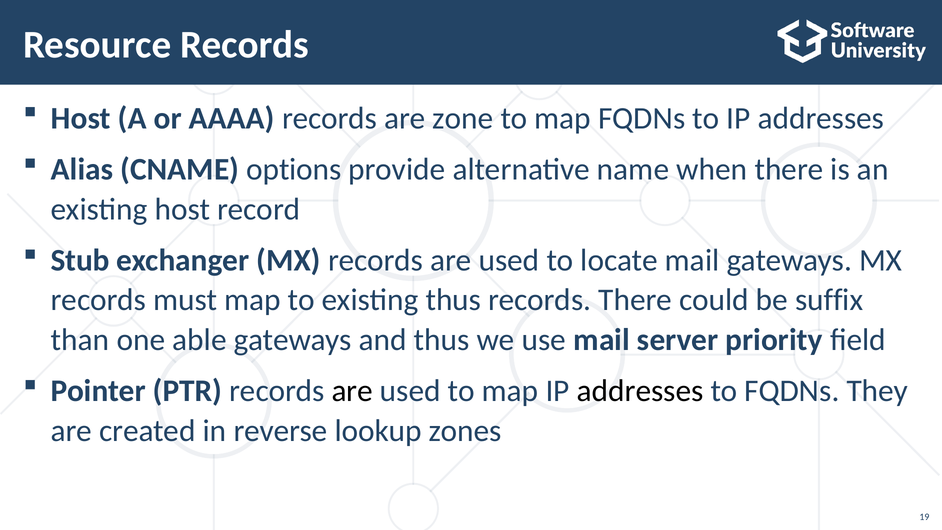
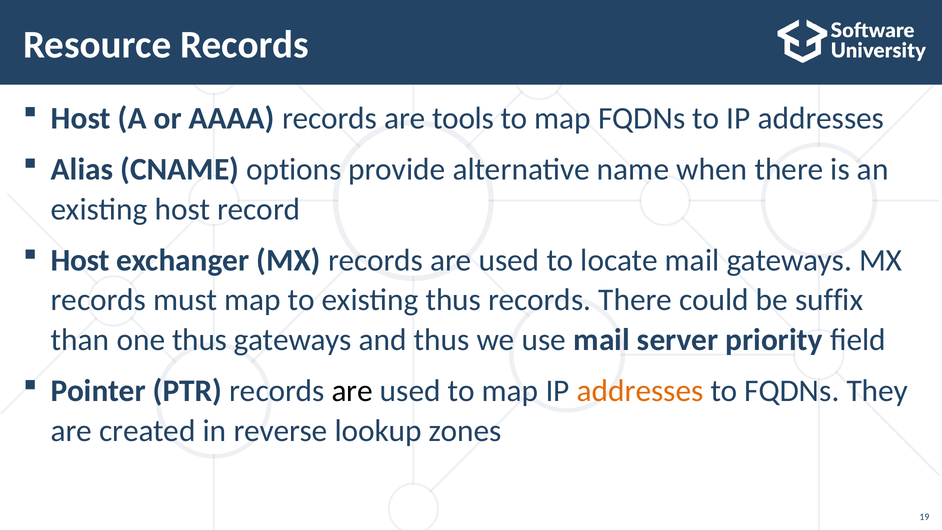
zone: zone -> tools
Stub at (80, 260): Stub -> Host
one able: able -> thus
addresses at (640, 391) colour: black -> orange
